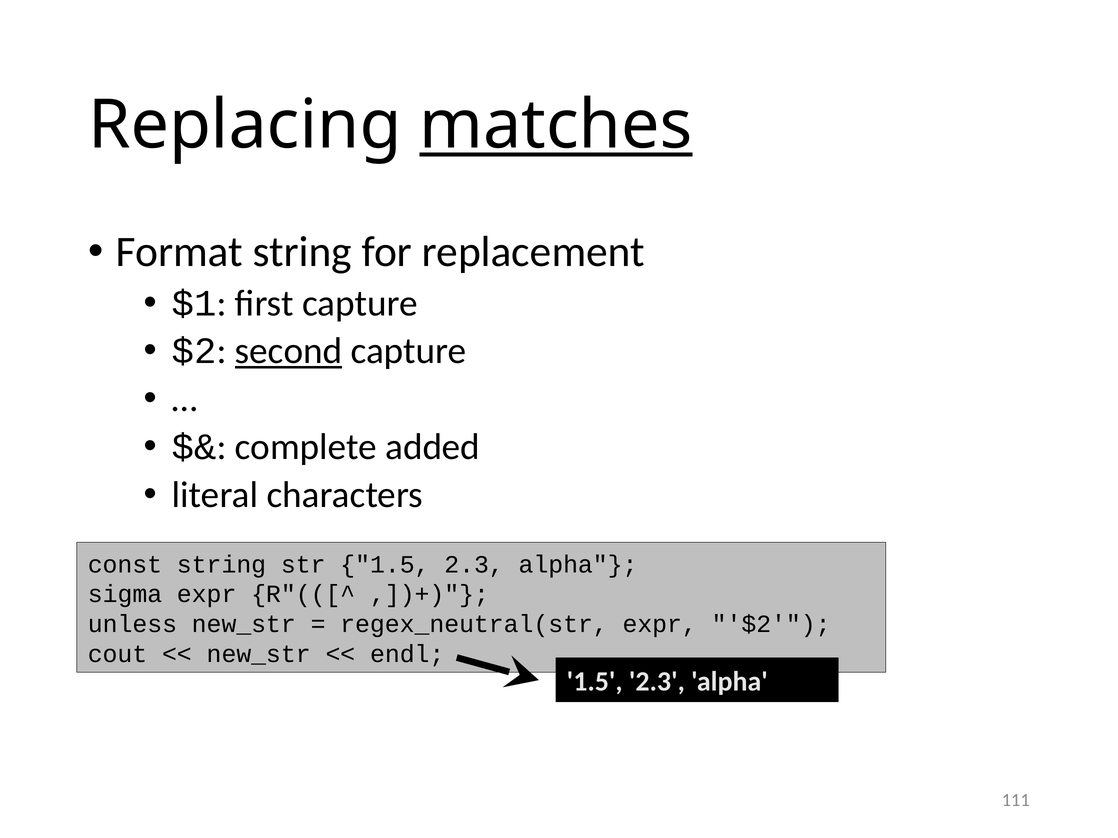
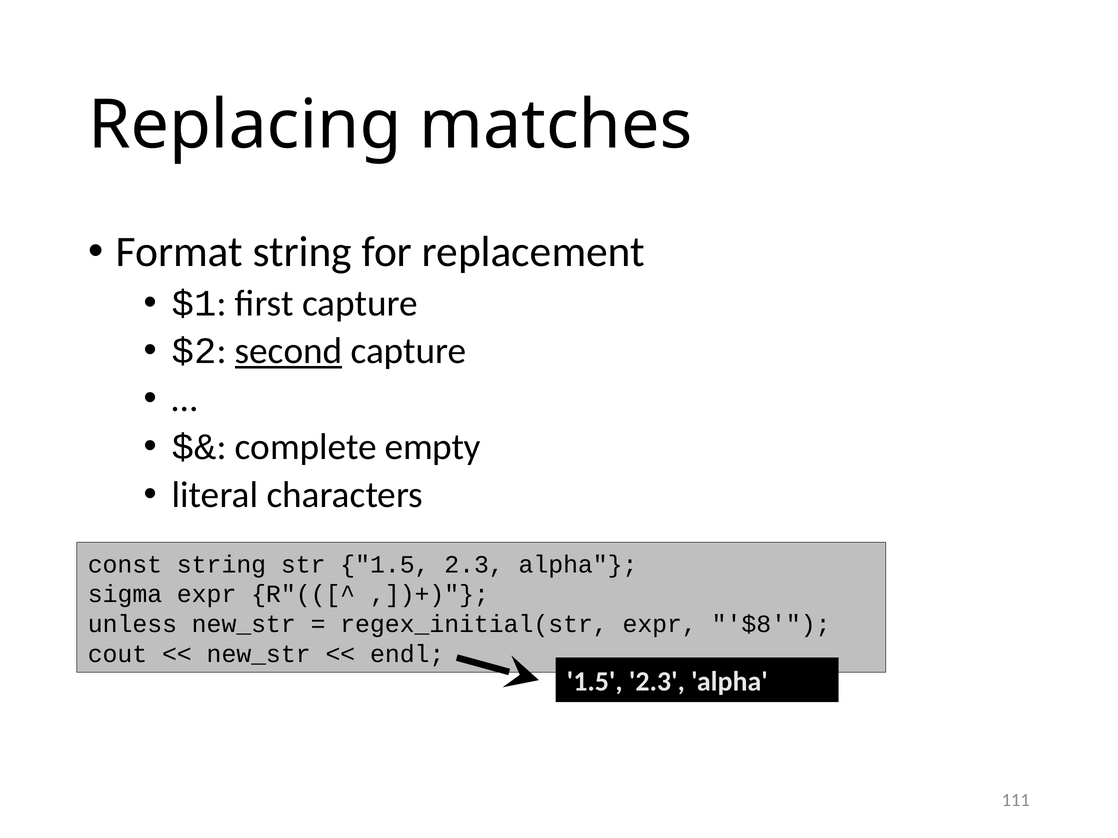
matches underline: present -> none
added: added -> empty
regex_neutral(str: regex_neutral(str -> regex_initial(str
expr $2: $2 -> $8
